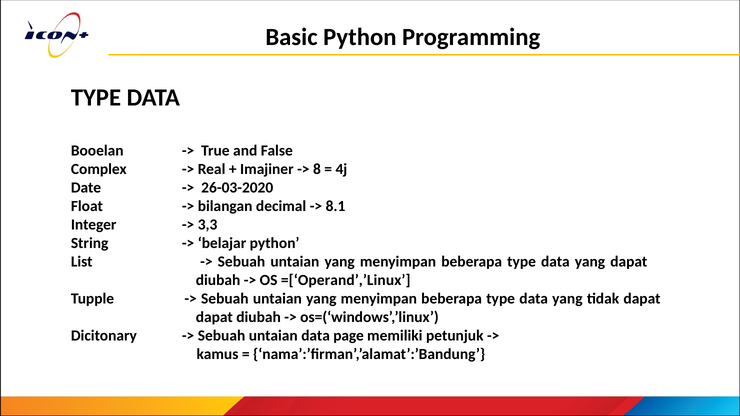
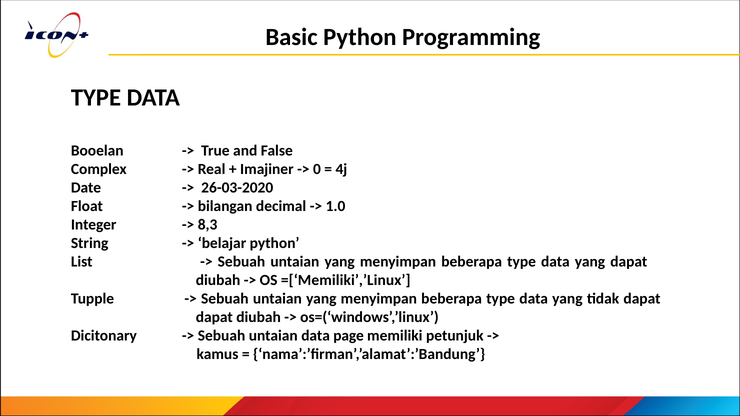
8: 8 -> 0
8.1: 8.1 -> 1.0
3,3: 3,3 -> 8,3
=[‘Operand’,’Linux: =[‘Operand’,’Linux -> =[‘Memiliki’,’Linux
